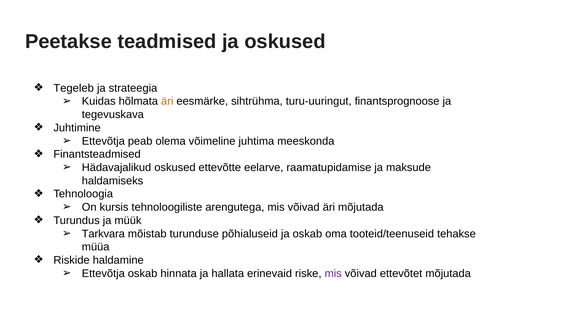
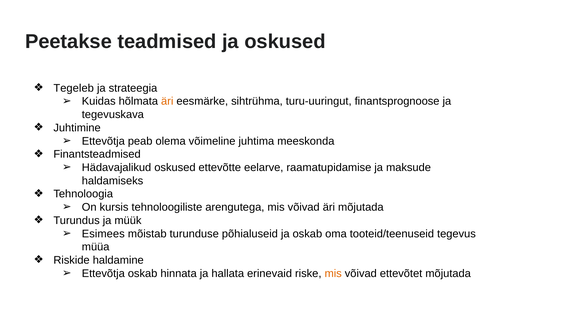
Tarkvara: Tarkvara -> Esimees
tehakse: tehakse -> tegevus
mis at (333, 274) colour: purple -> orange
